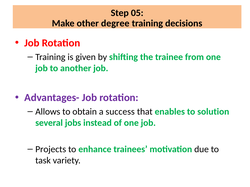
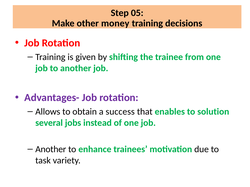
degree: degree -> money
Projects at (51, 150): Projects -> Another
